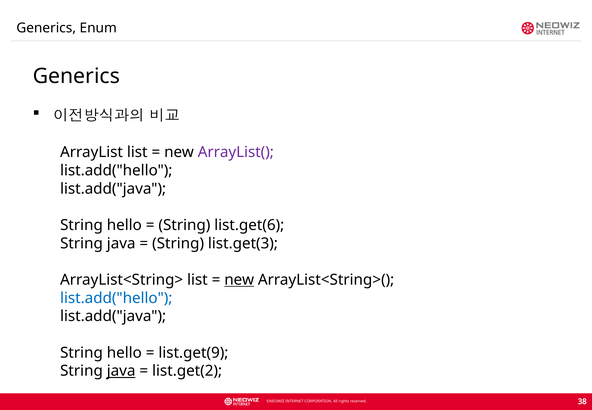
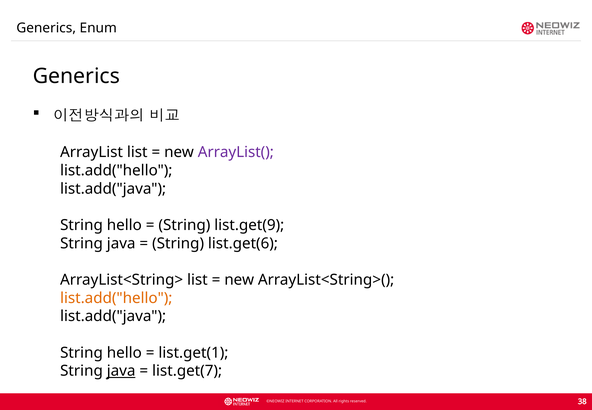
list.get(6: list.get(6 -> list.get(9
list.get(3: list.get(3 -> list.get(6
new at (239, 280) underline: present -> none
list.add("hello at (116, 298) colour: blue -> orange
list.get(9: list.get(9 -> list.get(1
list.get(2: list.get(2 -> list.get(7
